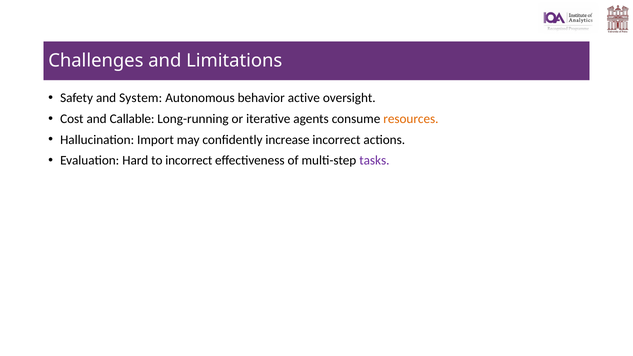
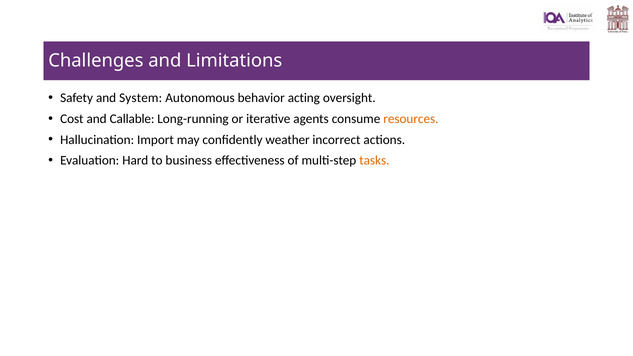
active: active -> acting
increase: increase -> weather
to incorrect: incorrect -> business
tasks colour: purple -> orange
